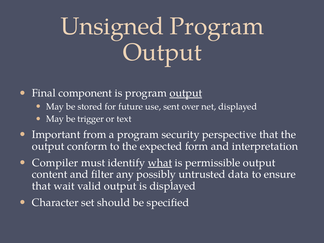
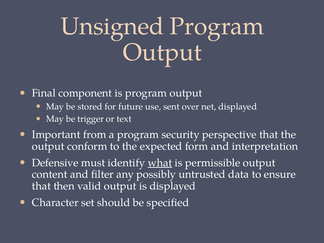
output at (186, 93) underline: present -> none
Compiler: Compiler -> Defensive
wait: wait -> then
